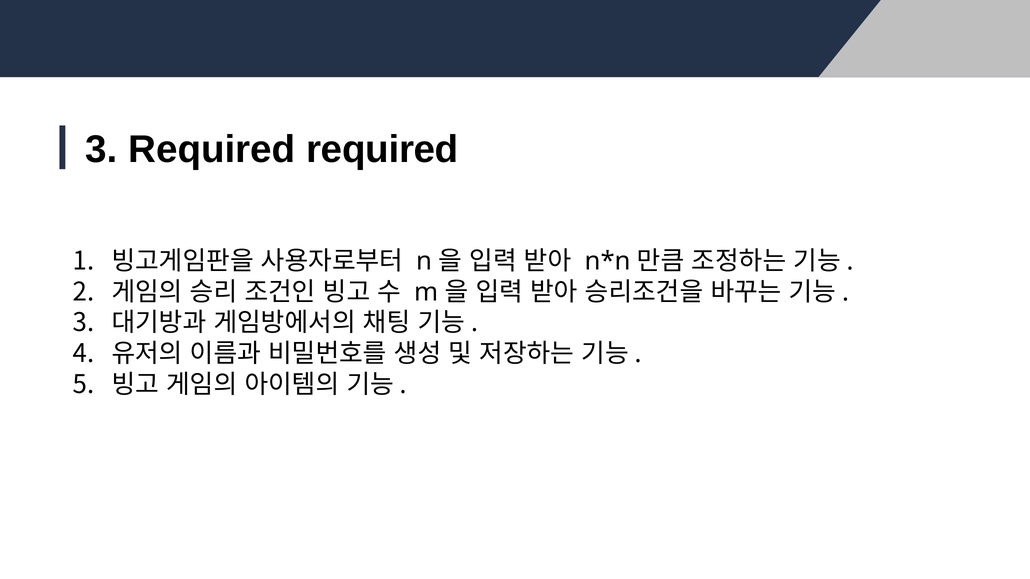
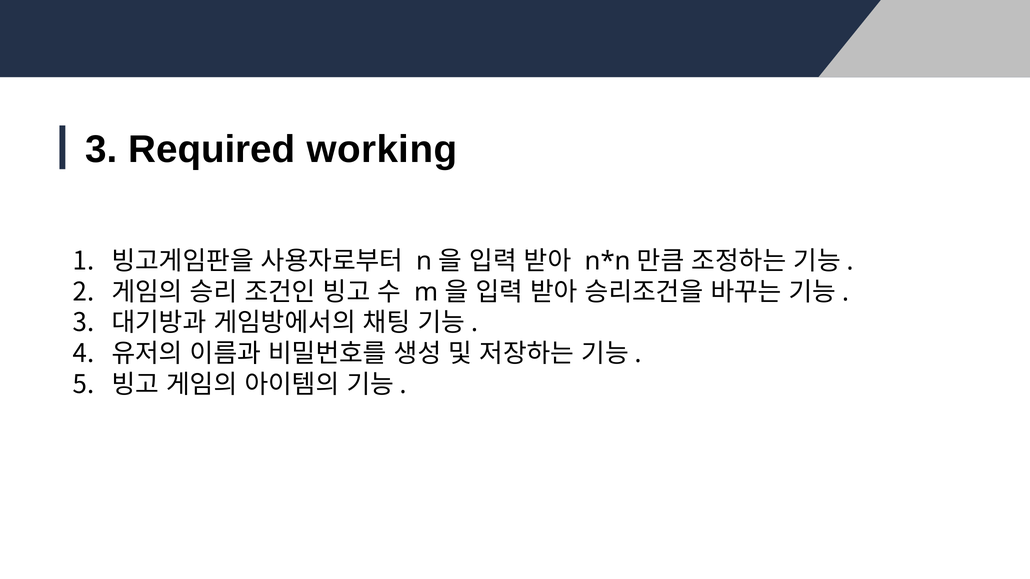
Required required: required -> working
